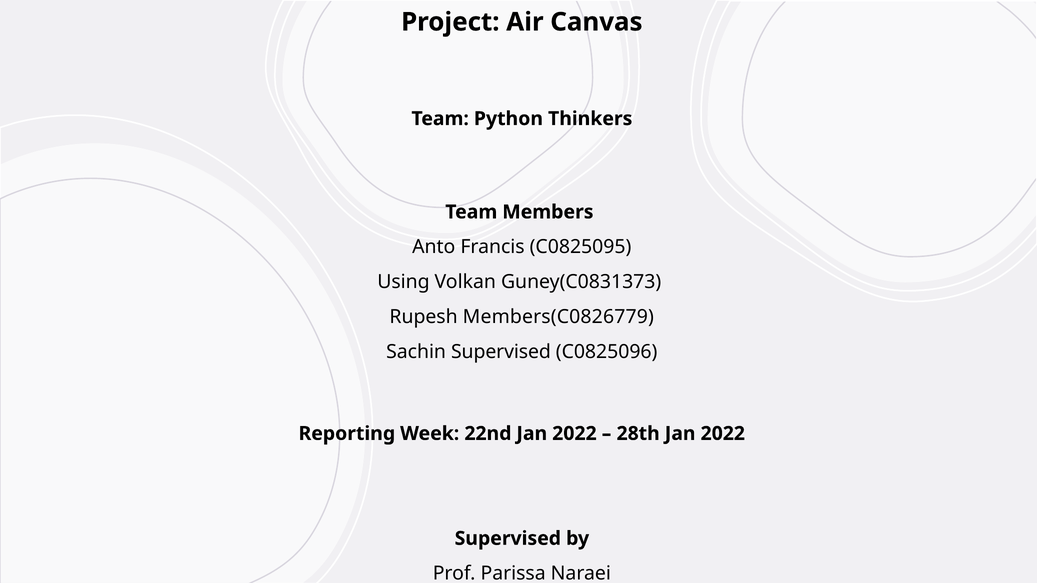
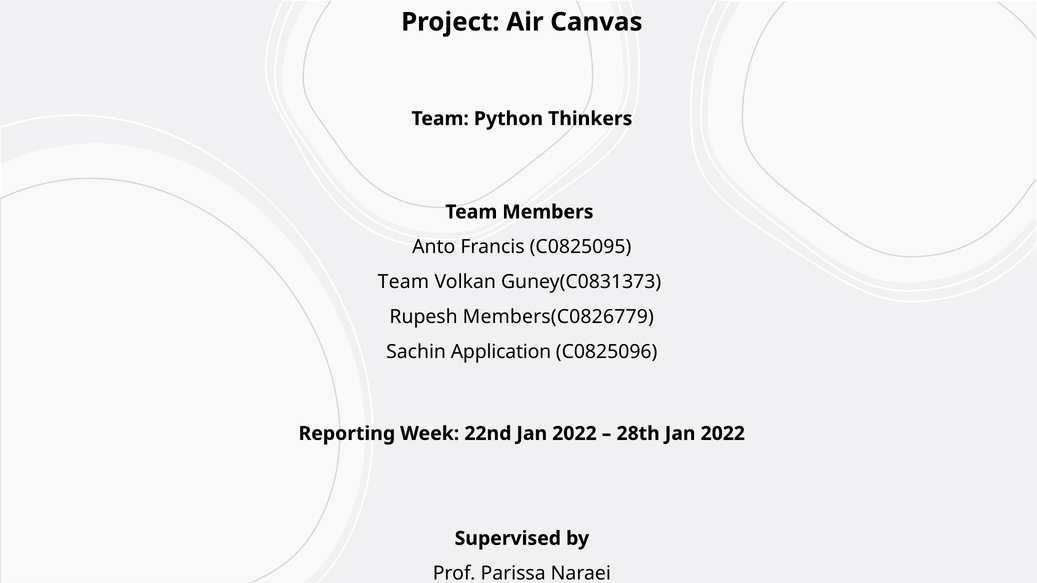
Using at (403, 282): Using -> Team
Sachin Supervised: Supervised -> Application
